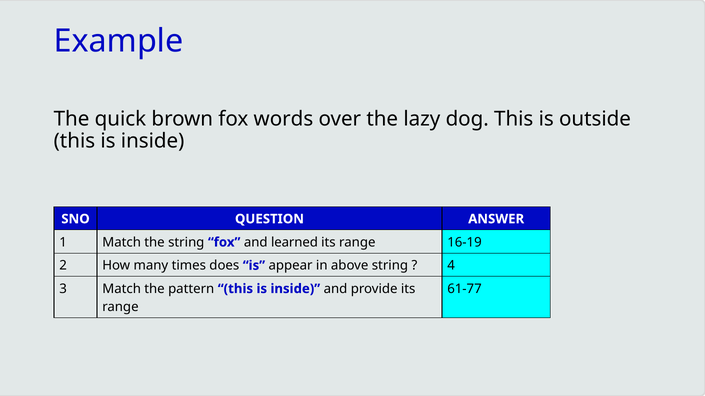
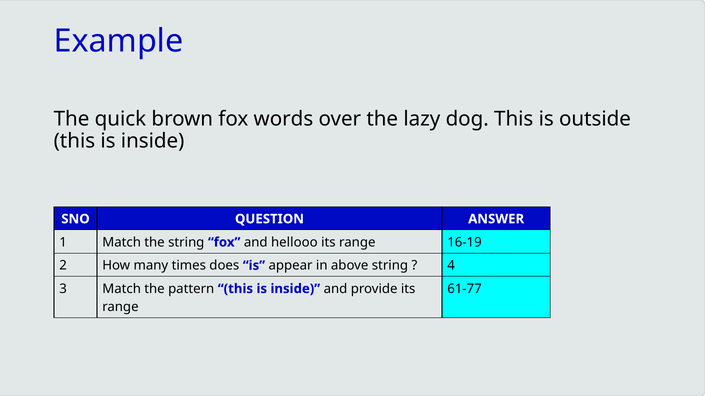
learned: learned -> hellooo
